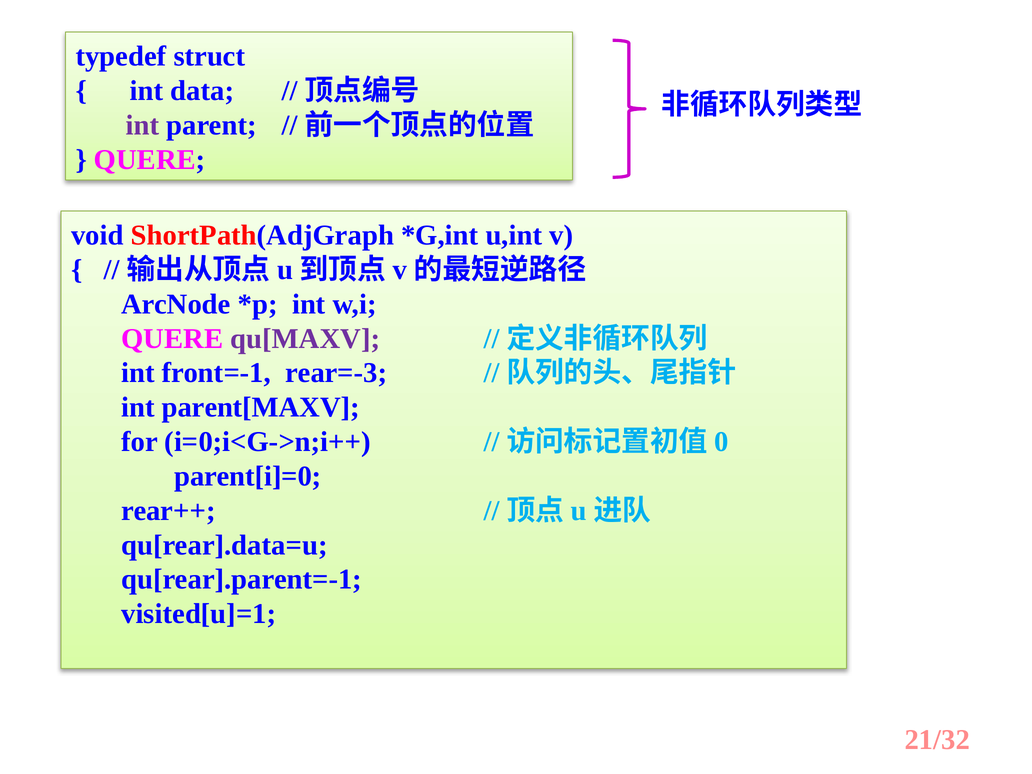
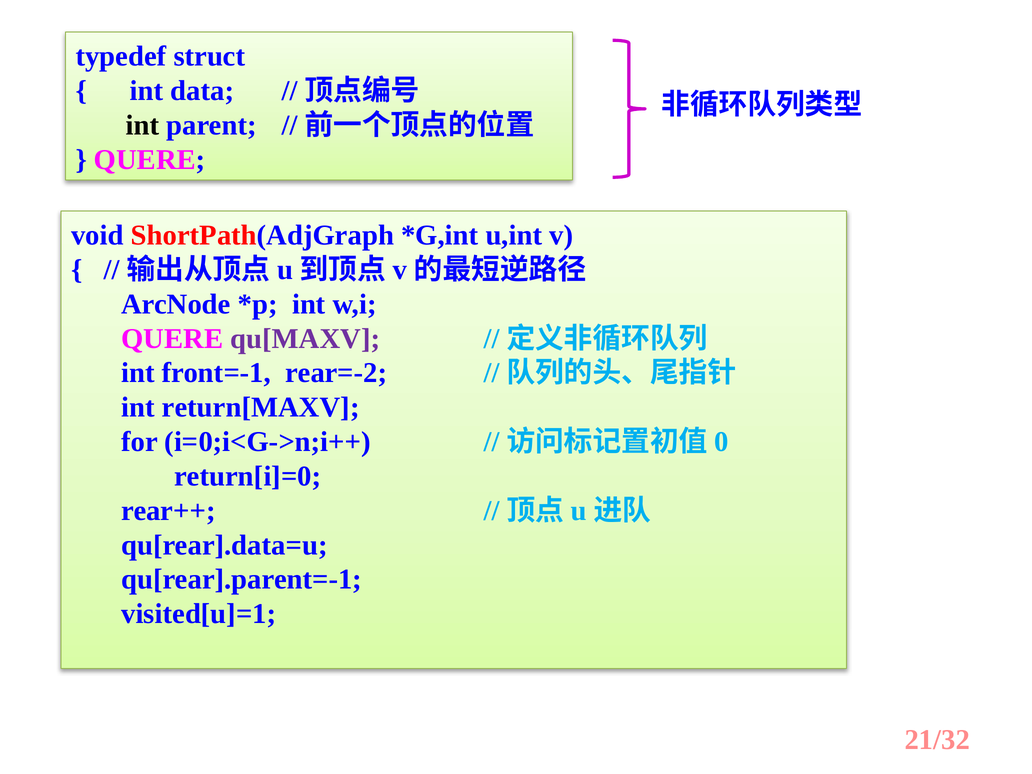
int at (143, 125) colour: purple -> black
rear=-3: rear=-3 -> rear=-2
parent[MAXV: parent[MAXV -> return[MAXV
parent[i]=0: parent[i]=0 -> return[i]=0
